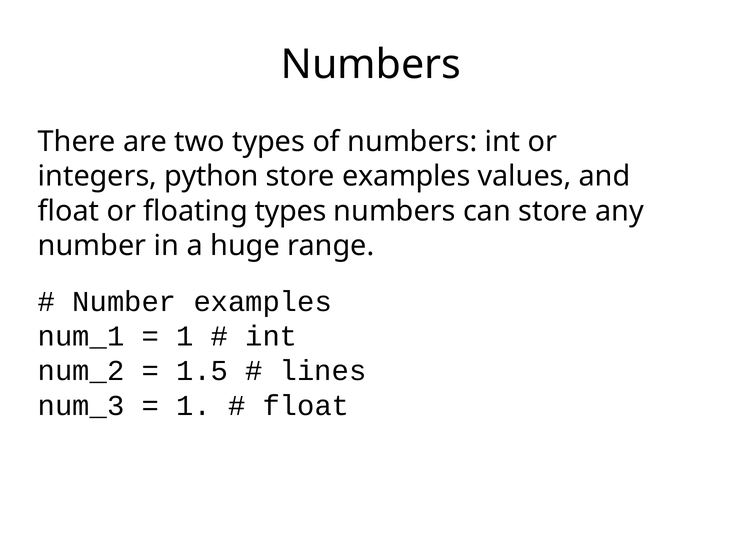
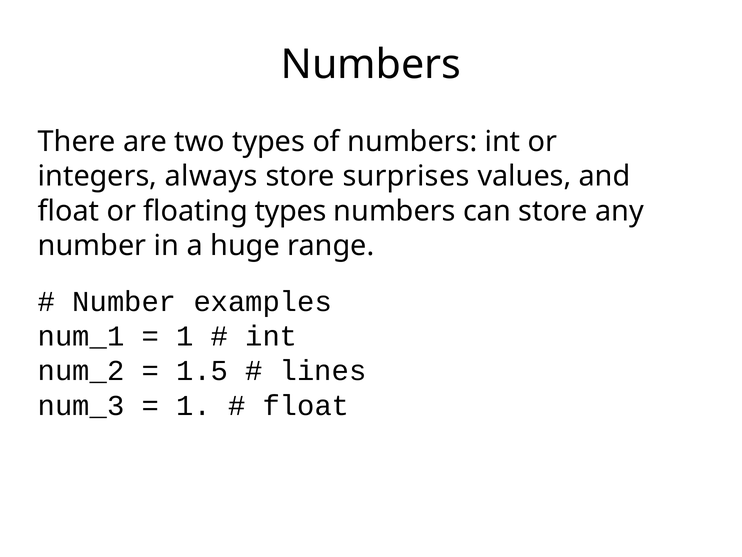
python: python -> always
store examples: examples -> surprises
